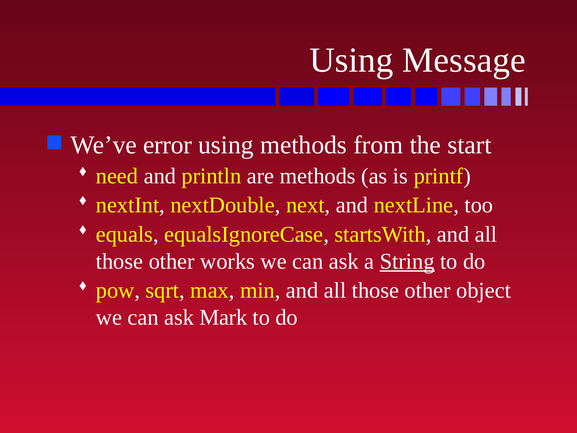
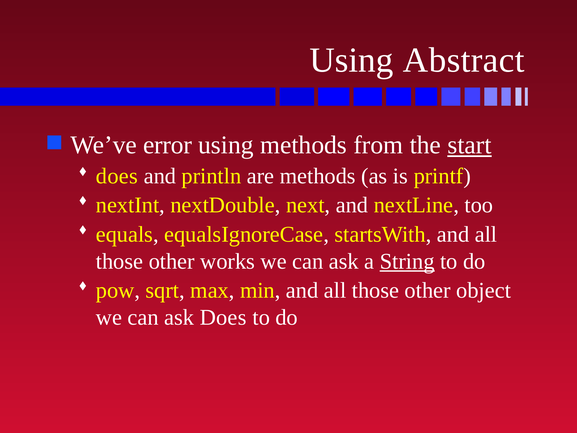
Message: Message -> Abstract
start underline: none -> present
need at (117, 176): need -> does
ask Mark: Mark -> Does
